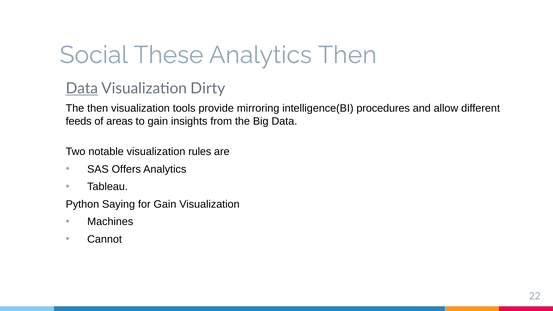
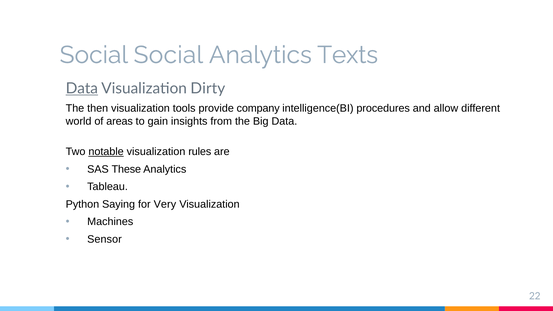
Social These: These -> Social
Analytics Then: Then -> Texts
mirroring: mirroring -> company
feeds: feeds -> world
notable underline: none -> present
Offers: Offers -> These
for Gain: Gain -> Very
Cannot: Cannot -> Sensor
